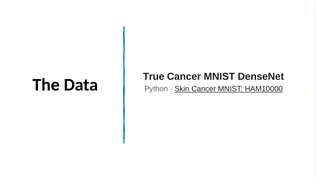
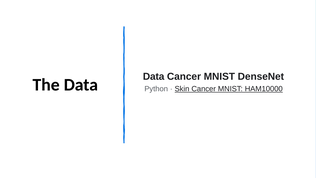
True at (154, 76): True -> Data
